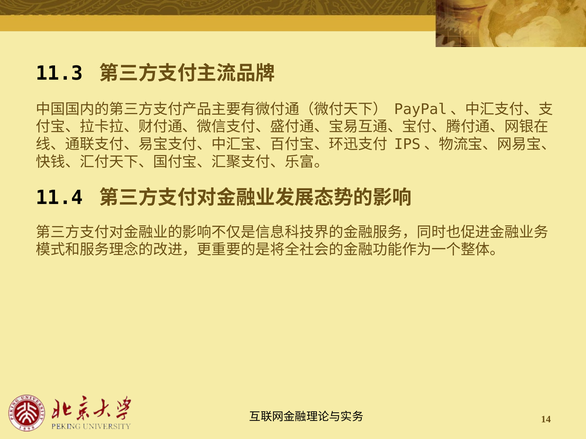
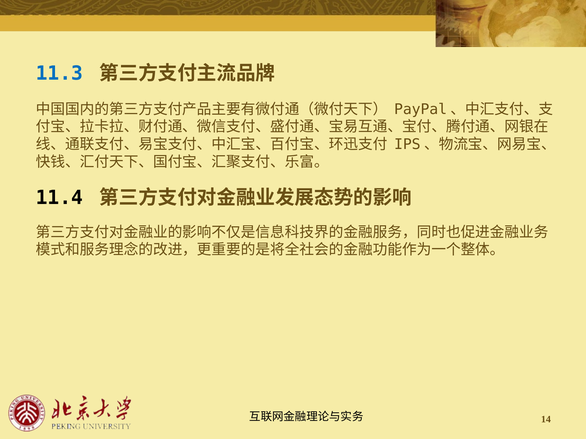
11.3 colour: black -> blue
